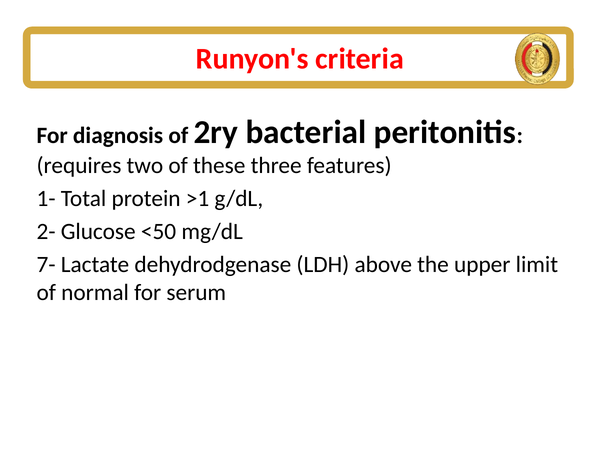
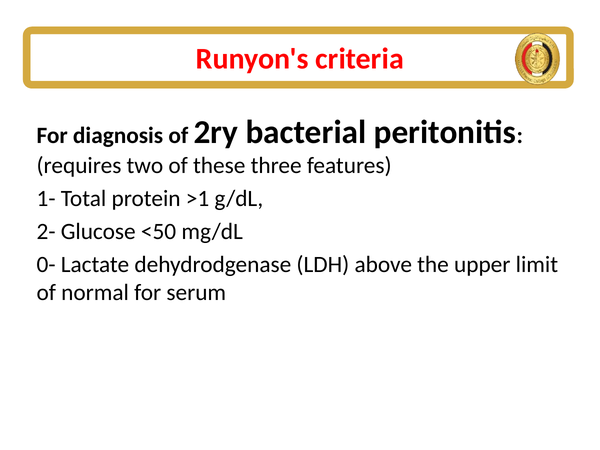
7-: 7- -> 0-
